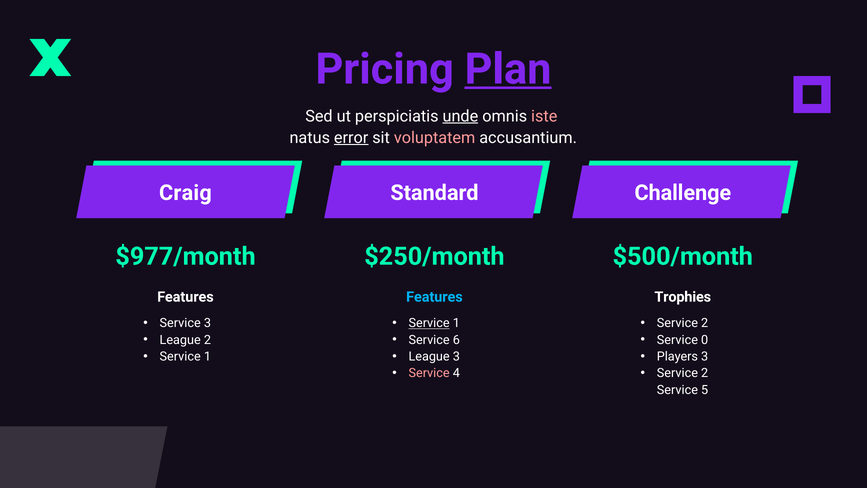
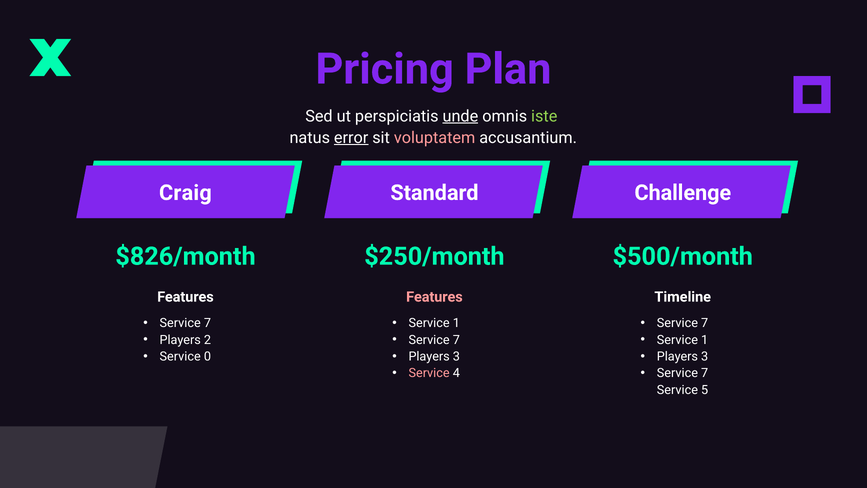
Plan underline: present -> none
iste colour: pink -> light green
$977/month: $977/month -> $826/month
Features at (434, 297) colour: light blue -> pink
Trophies: Trophies -> Timeline
3 at (207, 323): 3 -> 7
Service at (429, 323) underline: present -> none
2 at (705, 323): 2 -> 7
League at (180, 340): League -> Players
6 at (456, 340): 6 -> 7
0 at (705, 340): 0 -> 1
1 at (207, 356): 1 -> 0
League at (429, 356): League -> Players
2 at (705, 373): 2 -> 7
